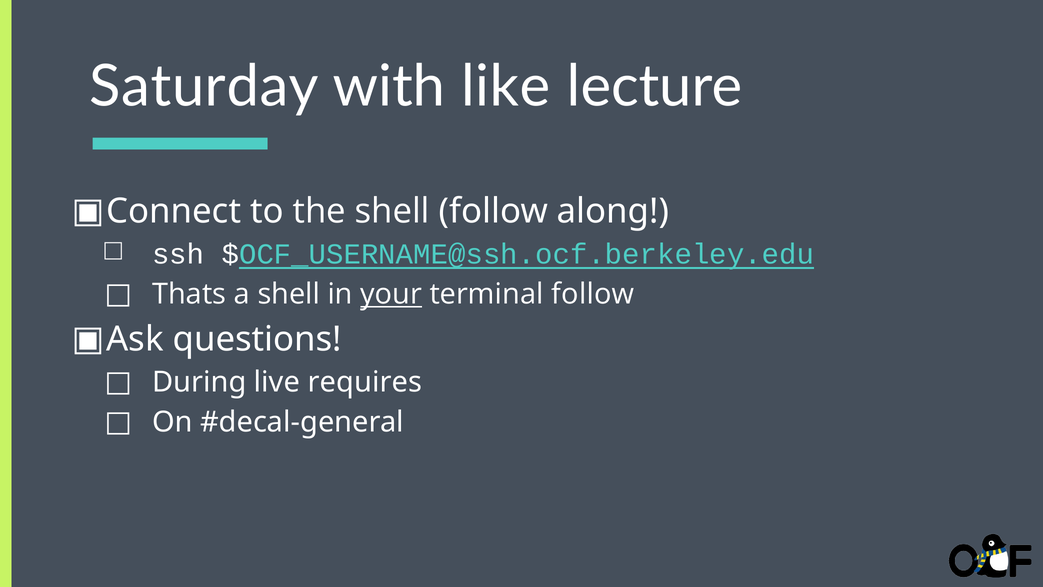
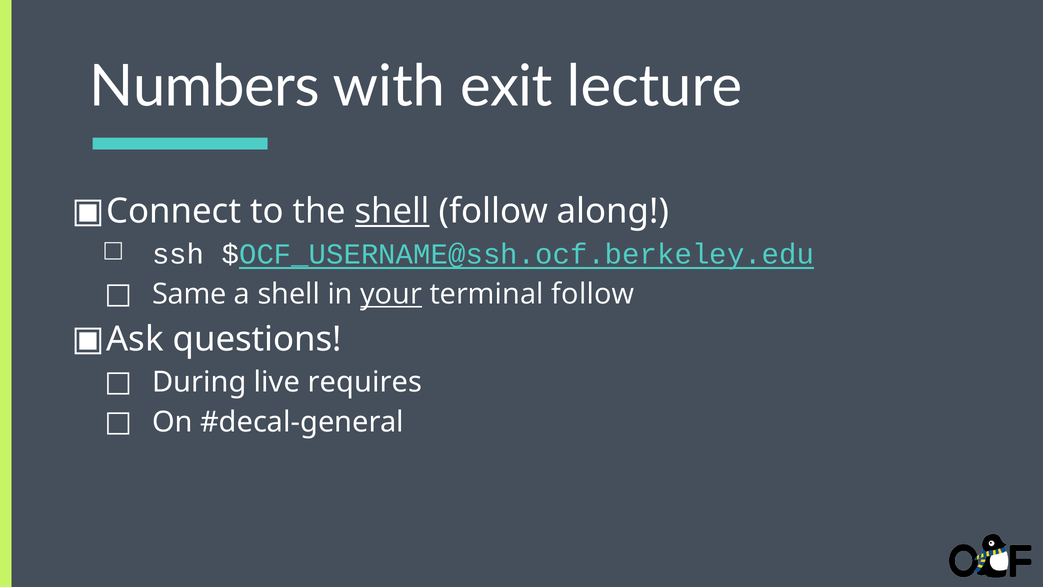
Saturday: Saturday -> Numbers
like: like -> exit
shell at (392, 211) underline: none -> present
Thats: Thats -> Same
